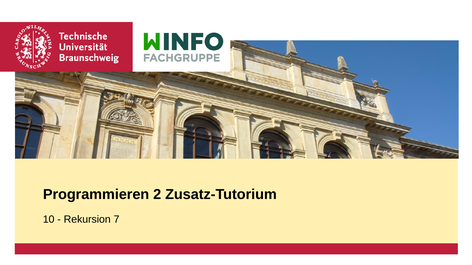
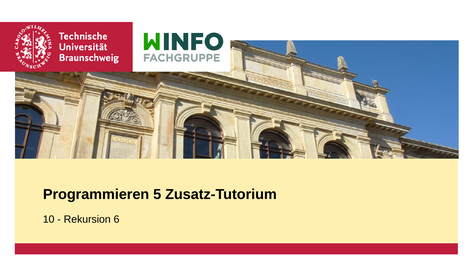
2: 2 -> 5
7: 7 -> 6
